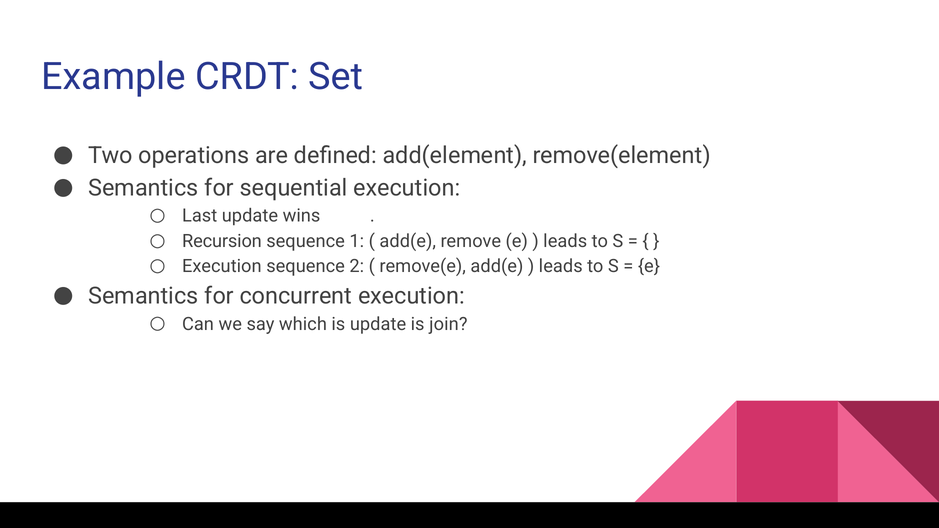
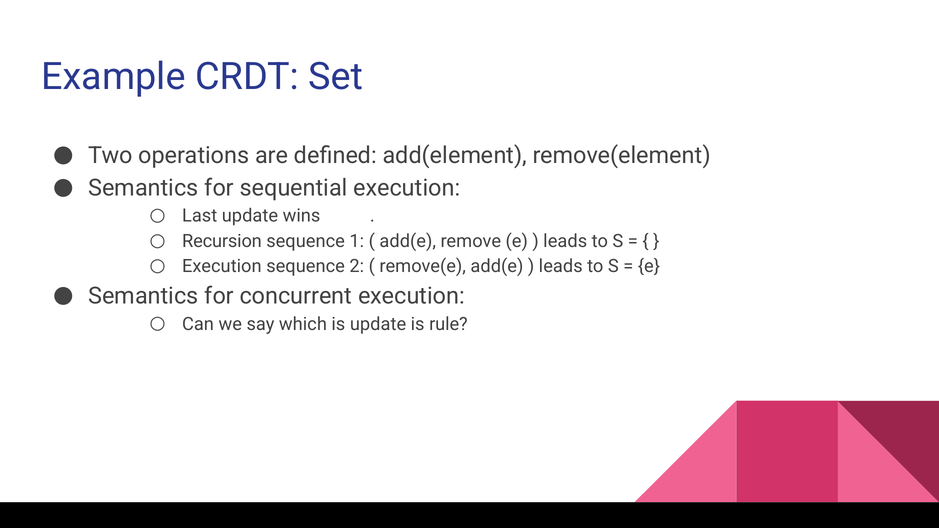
join: join -> rule
